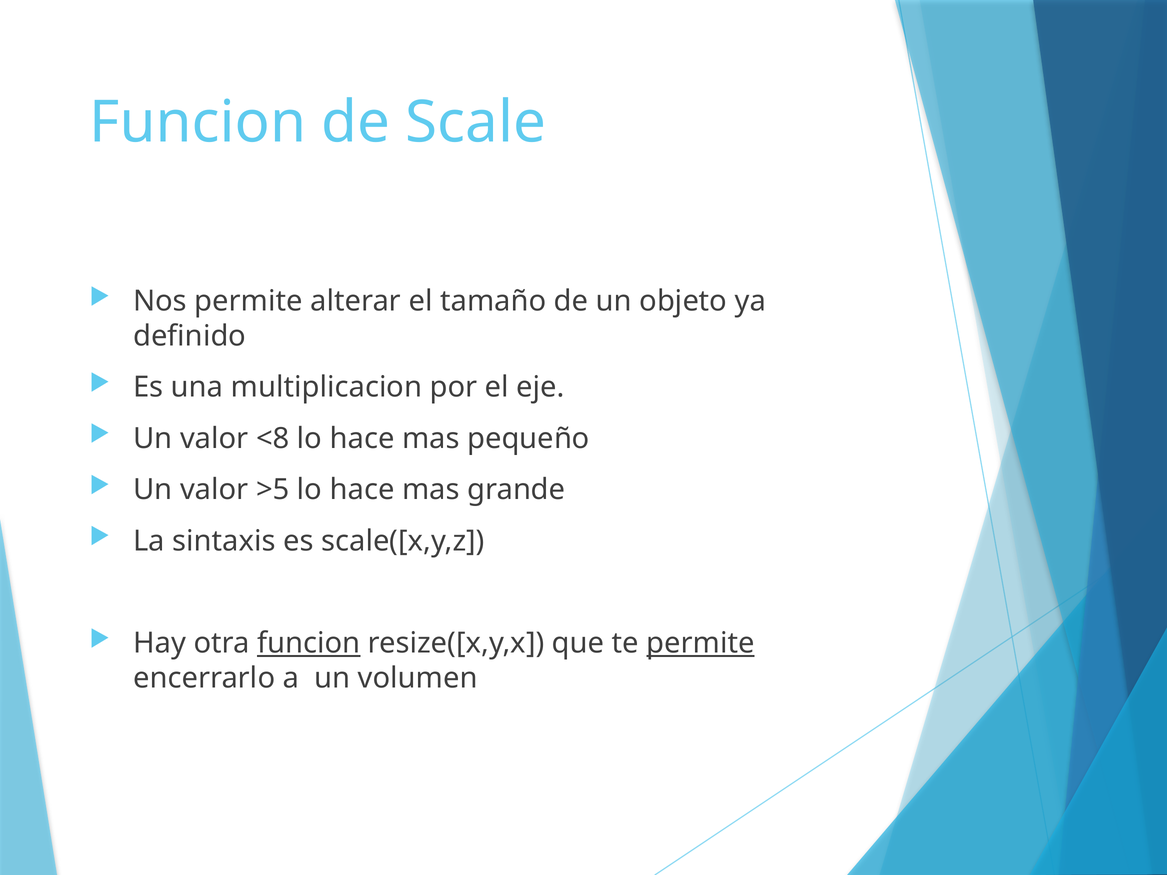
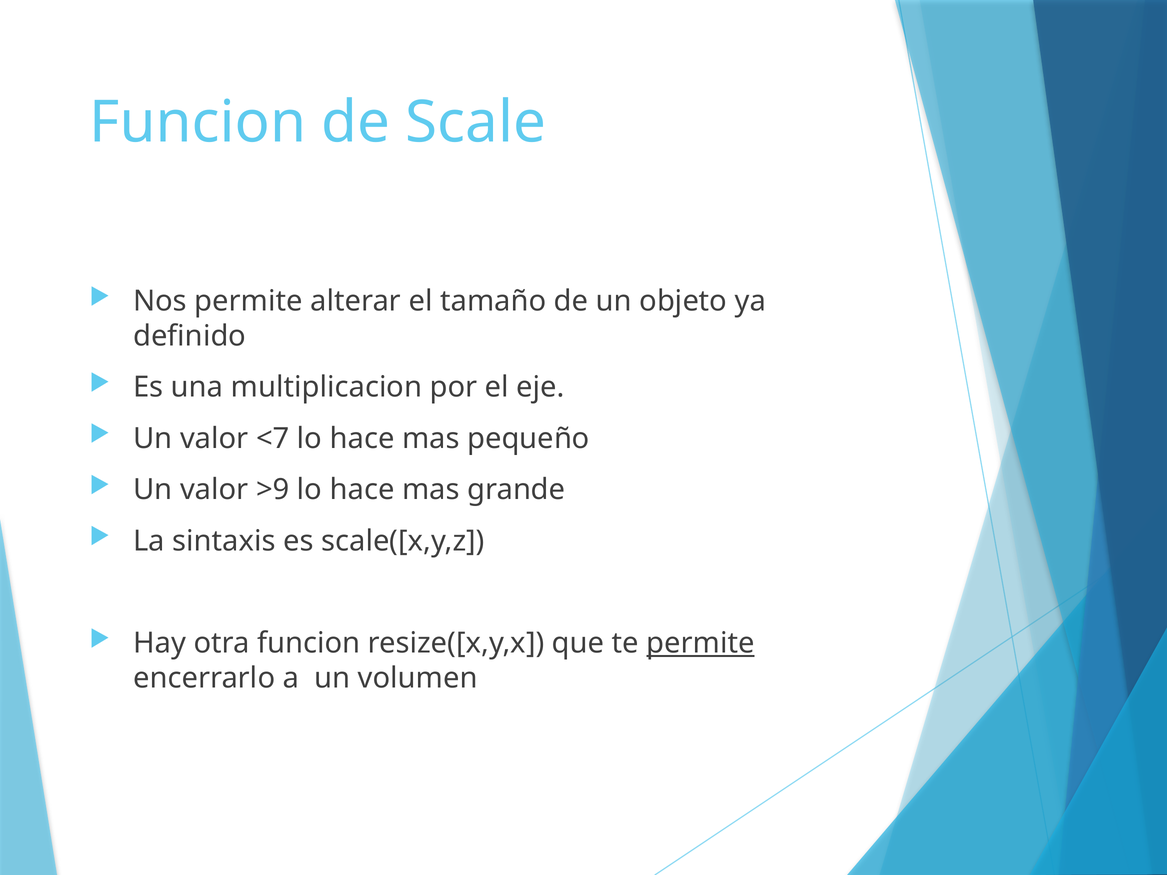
<8: <8 -> <7
>5: >5 -> >9
funcion at (309, 644) underline: present -> none
